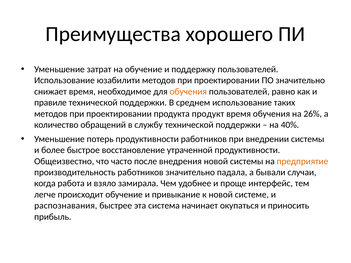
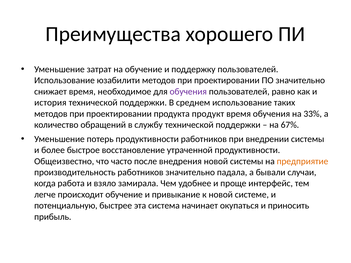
обучения at (188, 92) colour: orange -> purple
правиле: правиле -> история
26%: 26% -> 33%
40%: 40% -> 67%
распознавания: распознавания -> потенциальную
